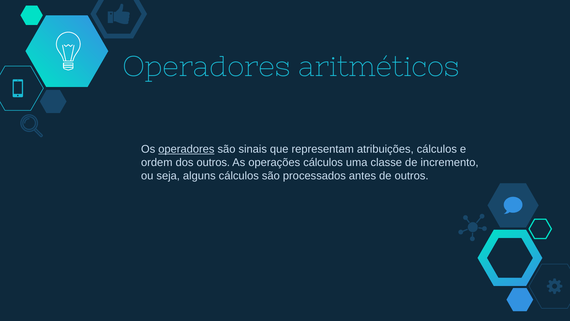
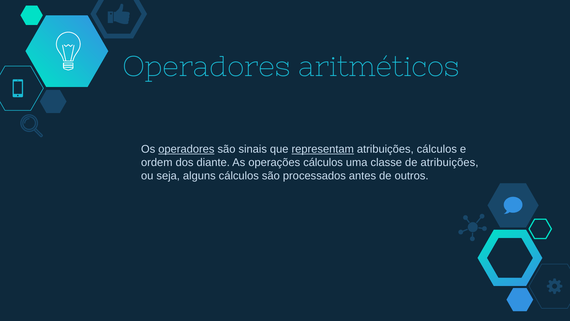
representam underline: none -> present
dos outros: outros -> diante
de incremento: incremento -> atribuições
